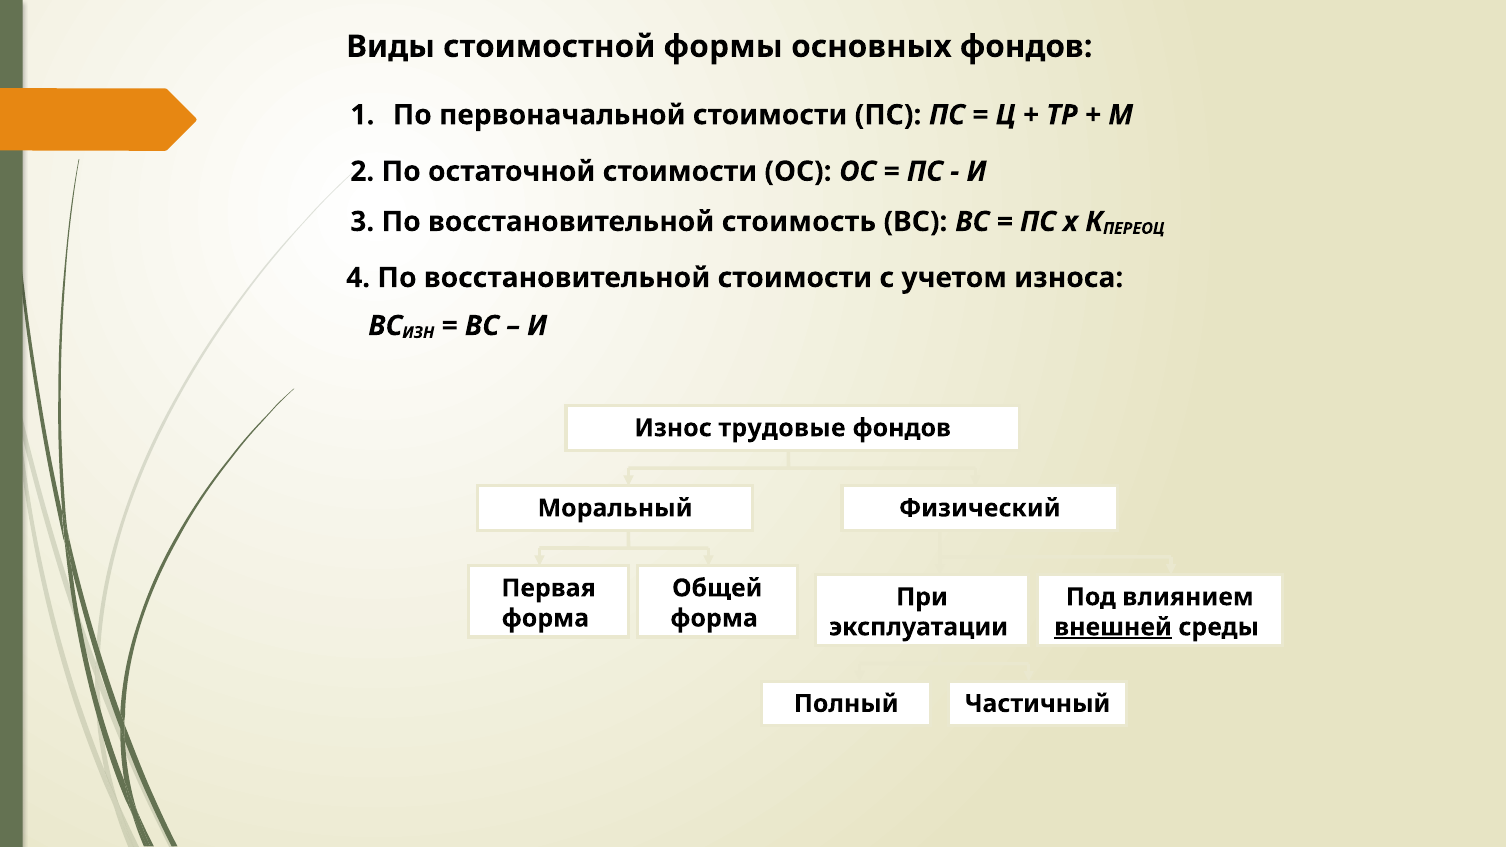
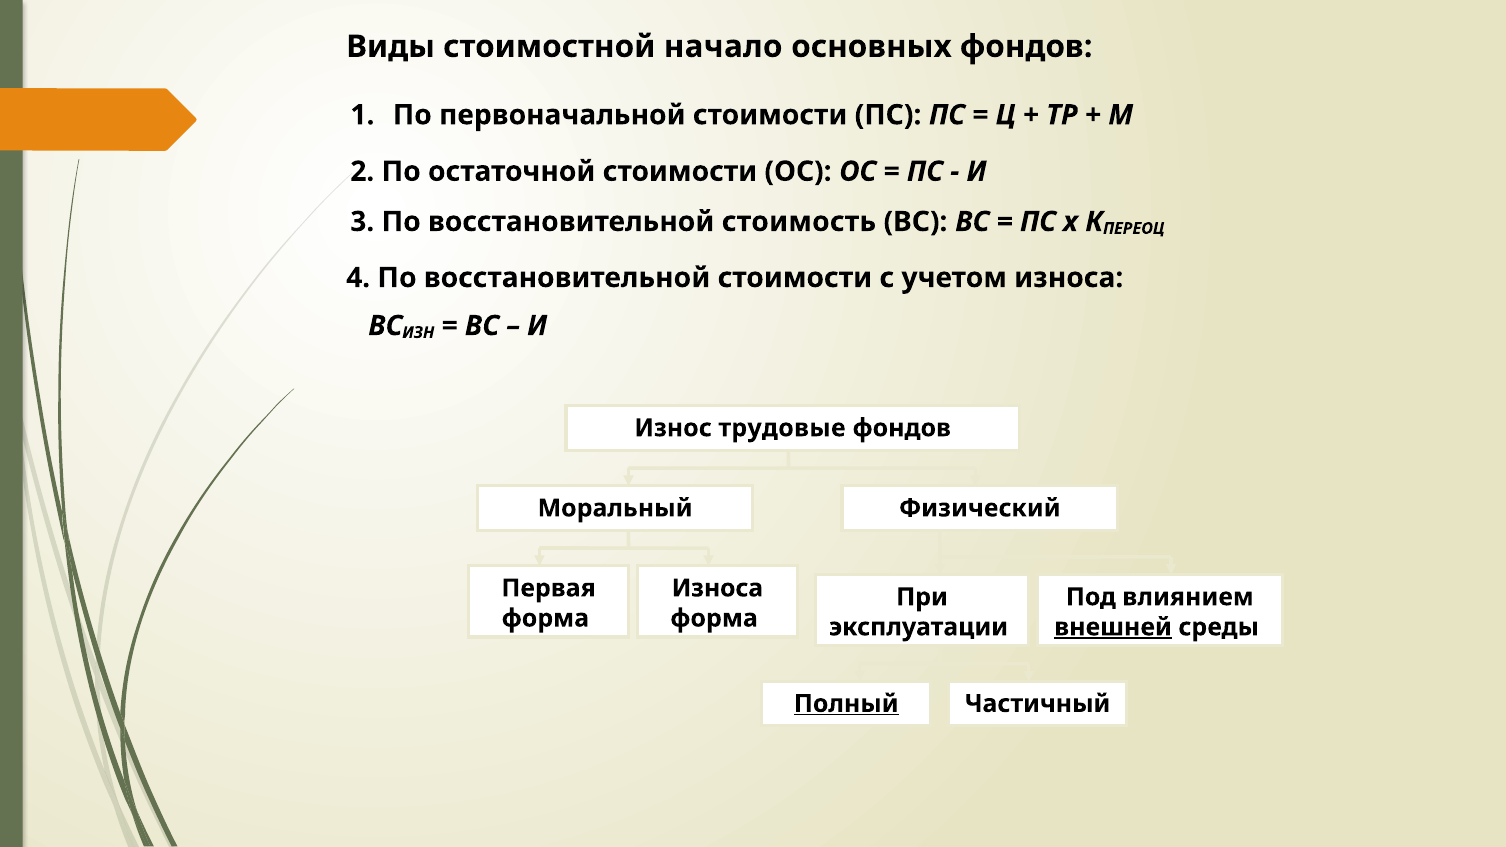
формы: формы -> начало
Общей at (717, 588): Общей -> Износа
Полный underline: none -> present
